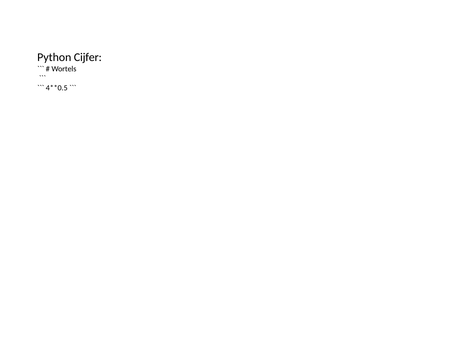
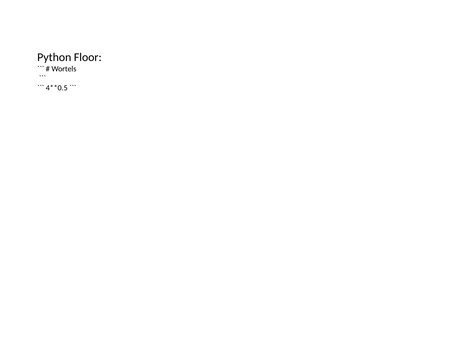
Cijfer: Cijfer -> Floor
